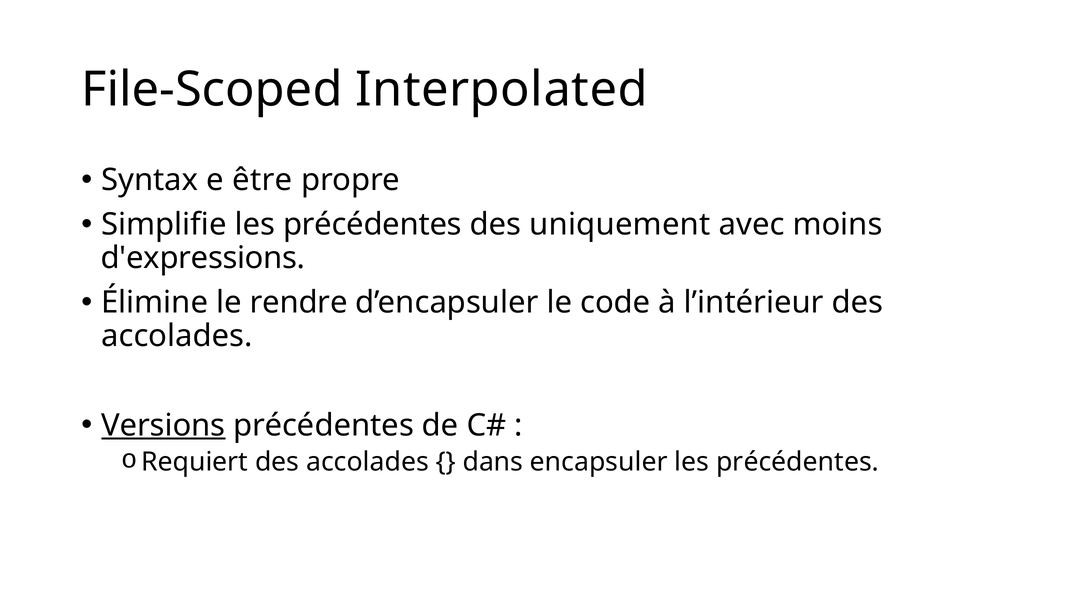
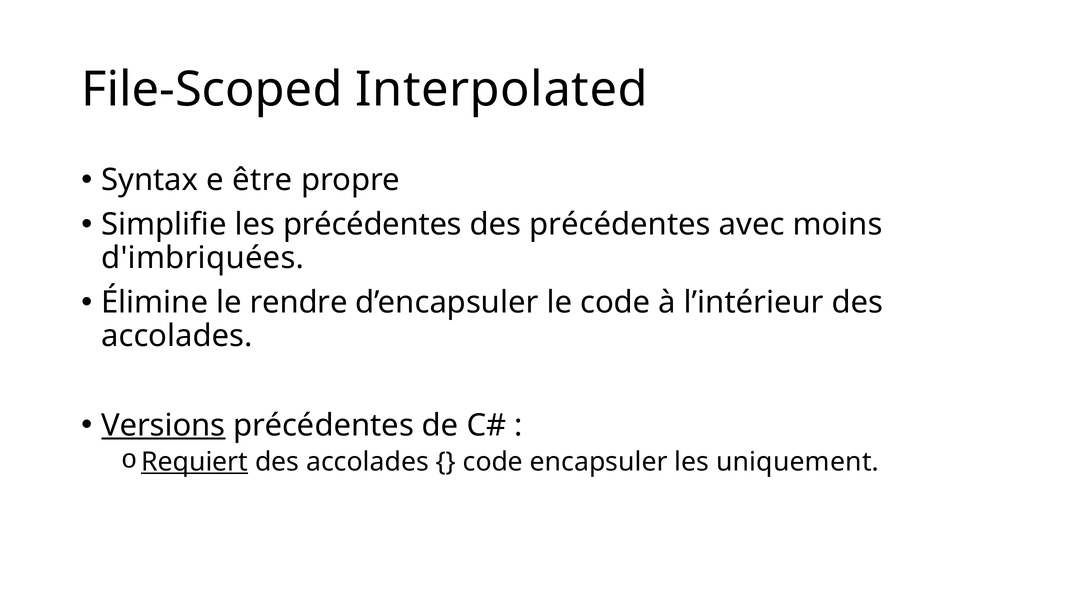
des uniquement: uniquement -> précédentes
d'expressions: d'expressions -> d'imbriquées
Requiert underline: none -> present
dans at (493, 462): dans -> code
encapsuler les précédentes: précédentes -> uniquement
